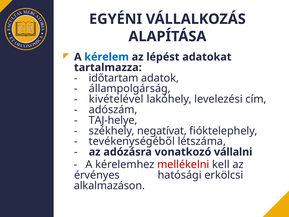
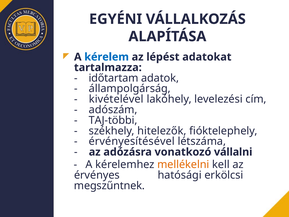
TAJ-helye: TAJ-helye -> TAJ-többi
negatívat: negatívat -> hitelezők
tevékenységéből: tevékenységéből -> érvényesítésével
mellékelni colour: red -> orange
alkalmazáson: alkalmazáson -> megszűntnek
